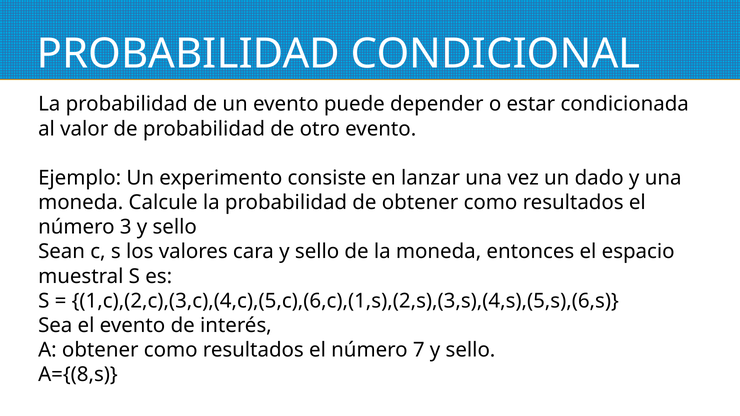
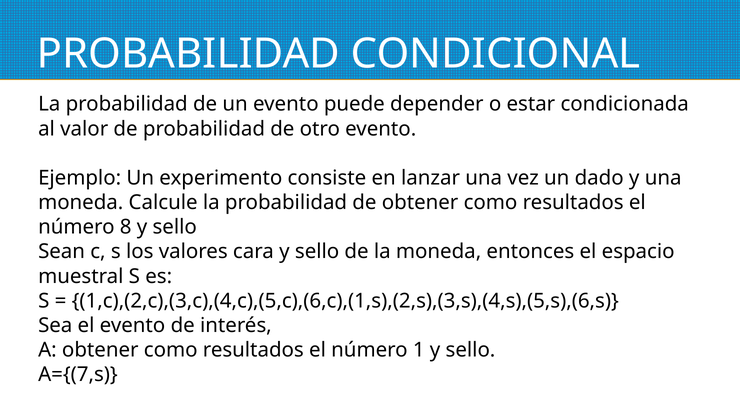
3: 3 -> 8
7: 7 -> 1
A={(8,s: A={(8,s -> A={(7,s
